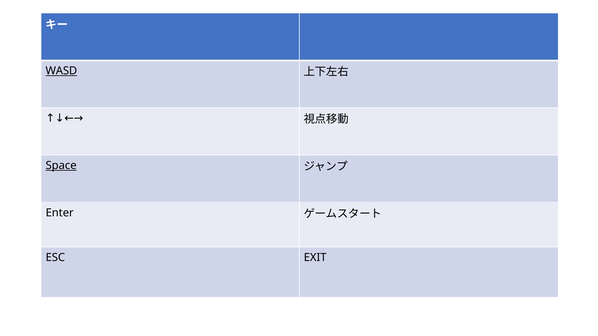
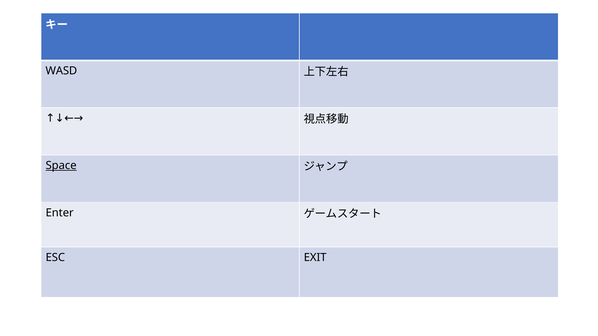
WASD underline: present -> none
